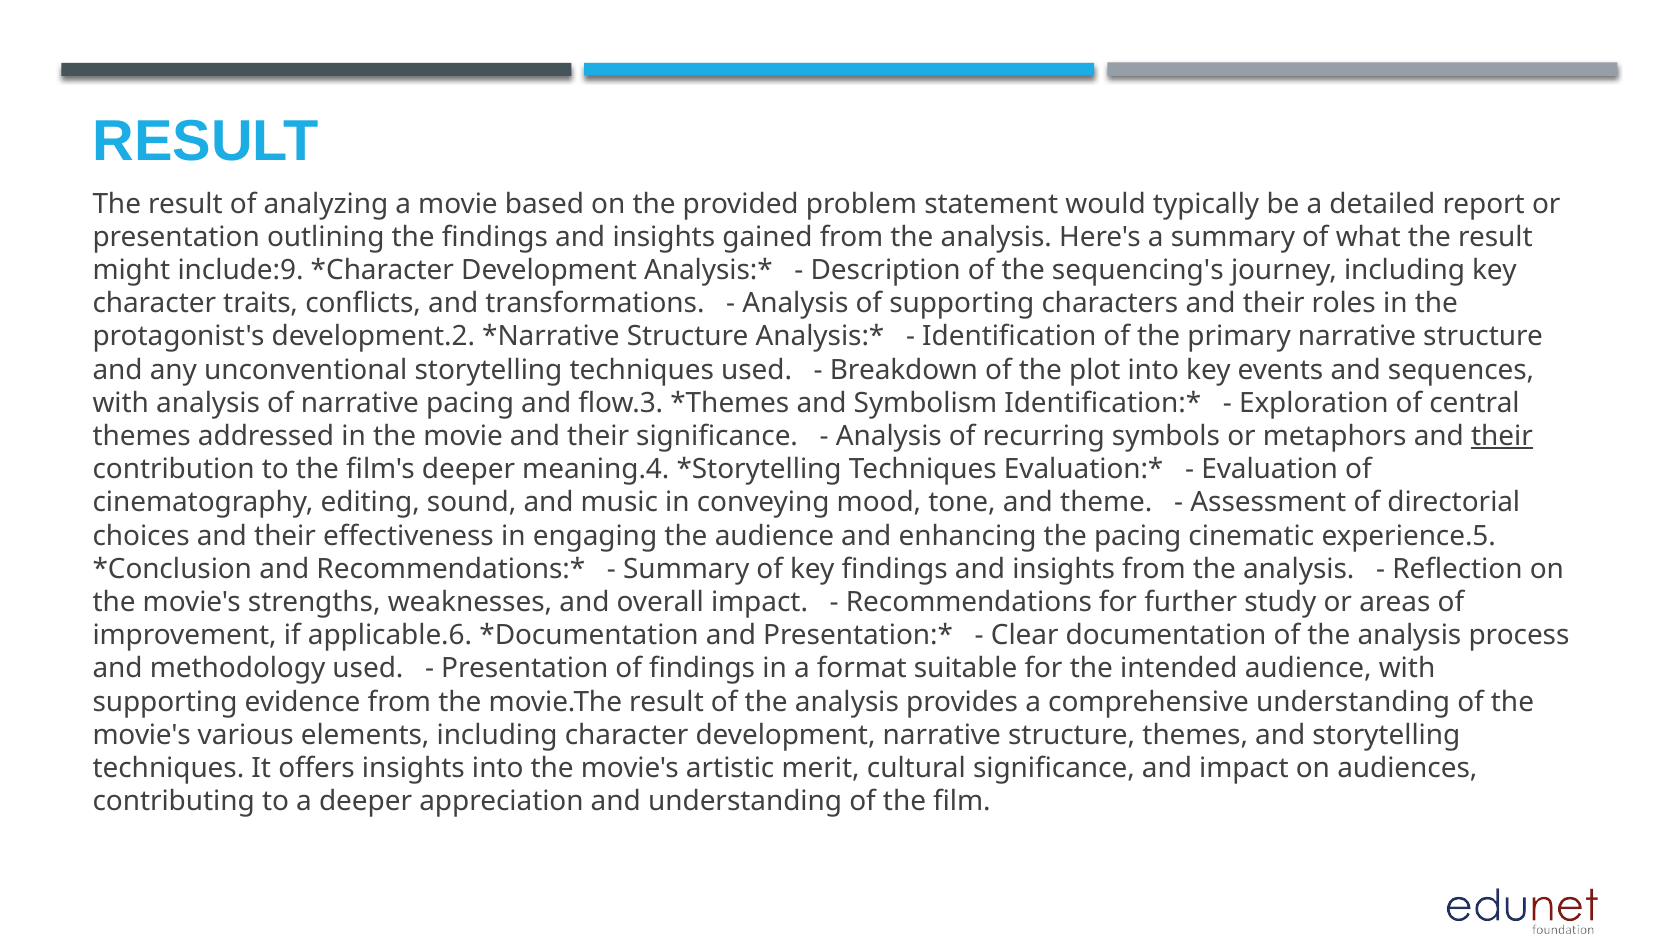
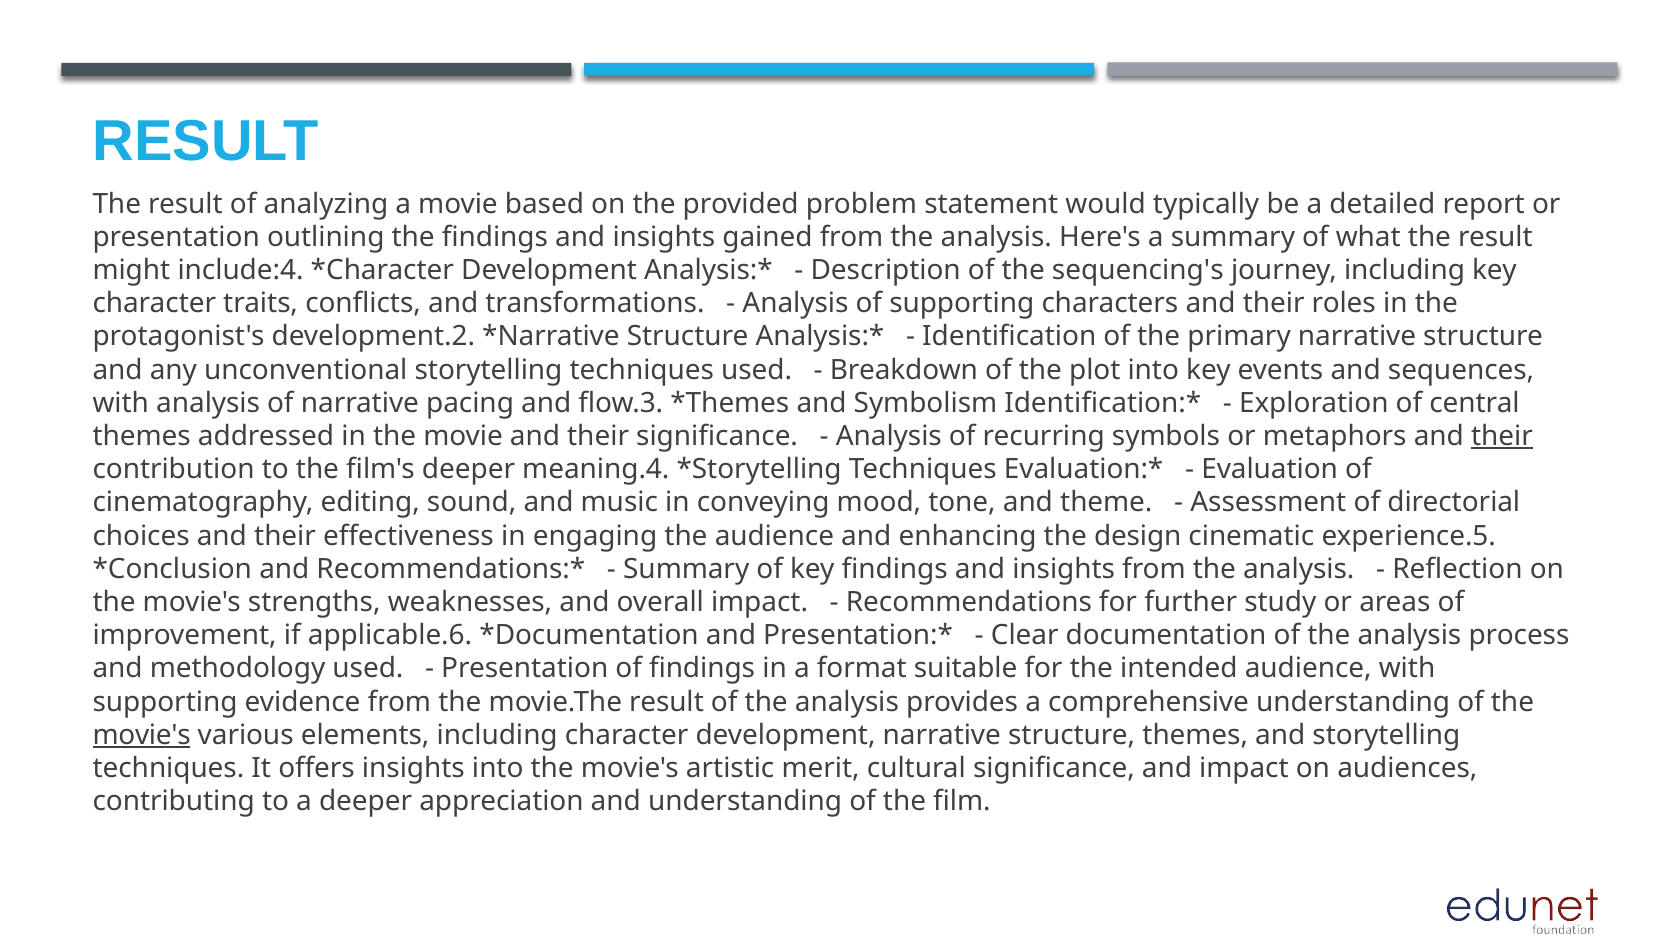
include:9: include:9 -> include:4
the pacing: pacing -> design
movie's at (142, 735) underline: none -> present
